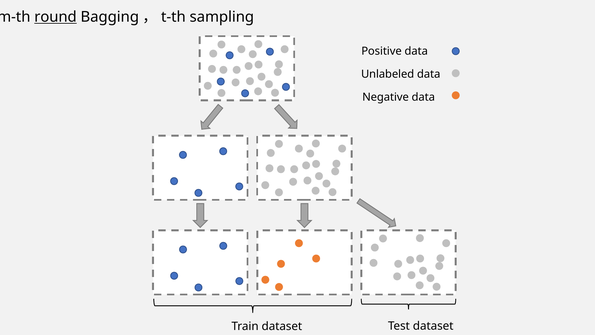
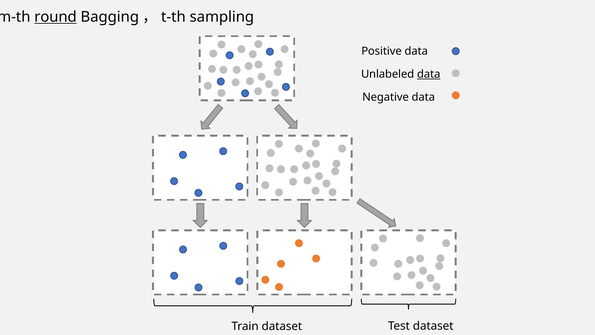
data at (429, 74) underline: none -> present
